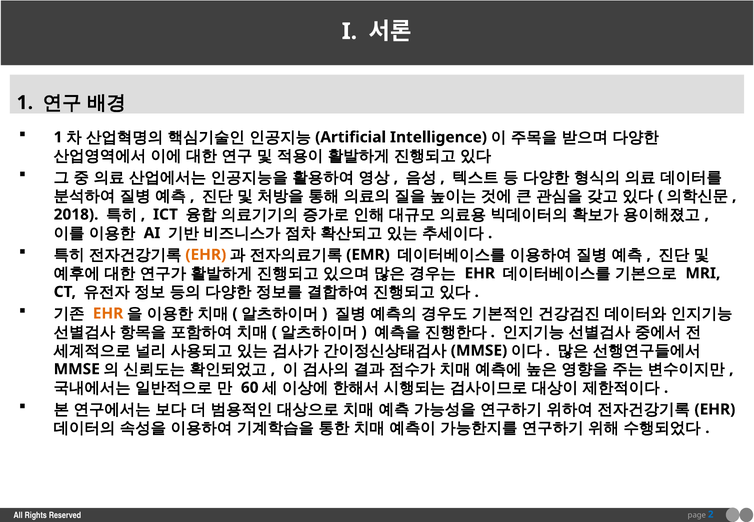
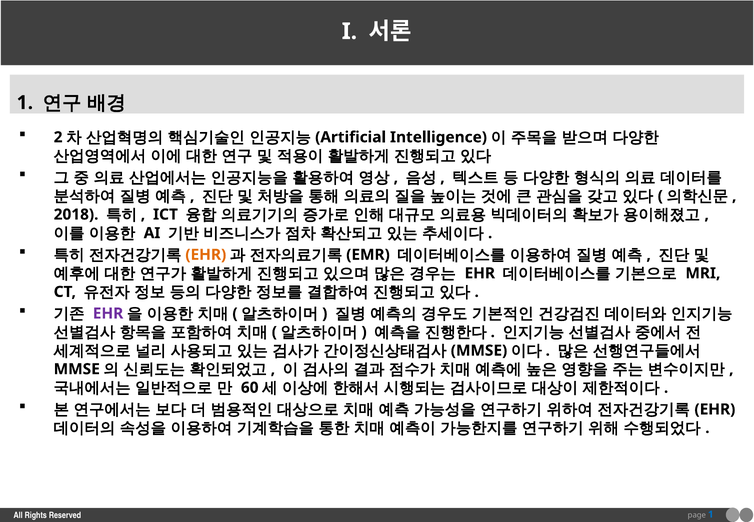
1 at (58, 137): 1 -> 2
EHR at (108, 313) colour: orange -> purple
page 2: 2 -> 1
